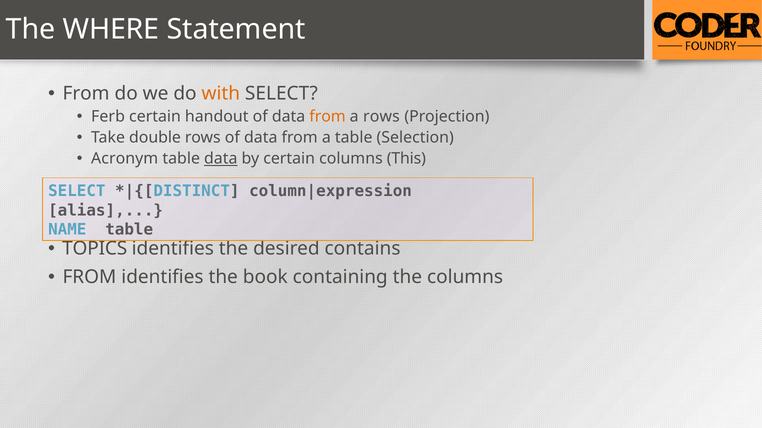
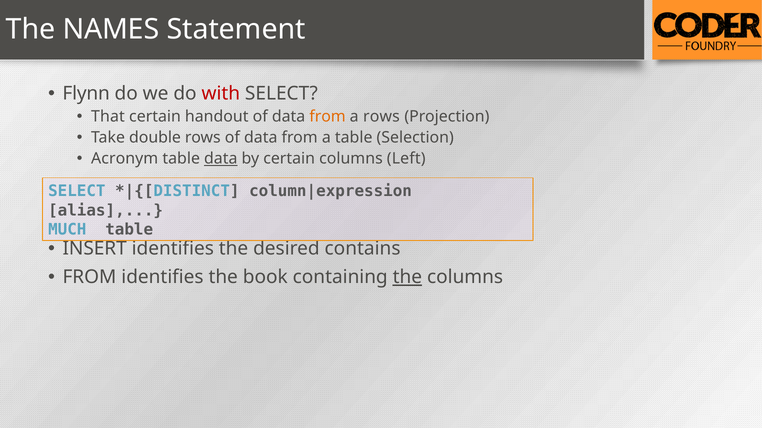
WHERE: WHERE -> NAMES
From at (86, 94): From -> Flynn
with colour: orange -> red
Ferb: Ferb -> That
This: This -> Left
NAME: NAME -> MUCH
TOPICS: TOPICS -> INSERT
the at (407, 277) underline: none -> present
